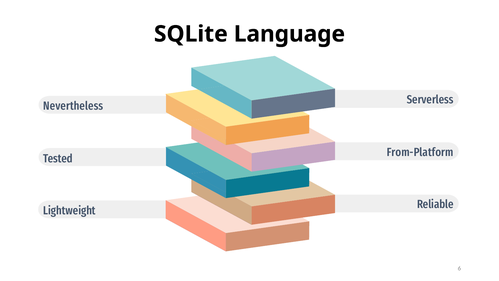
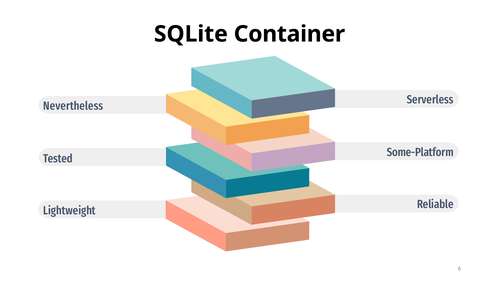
Language: Language -> Container
From-Platform: From-Platform -> Some-Platform
